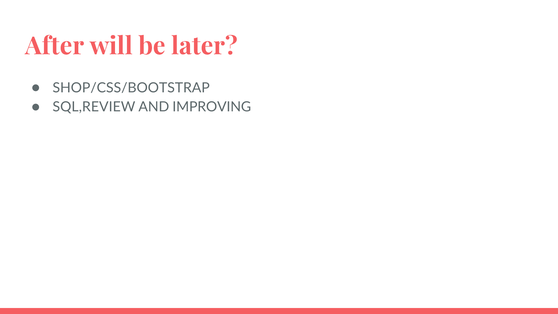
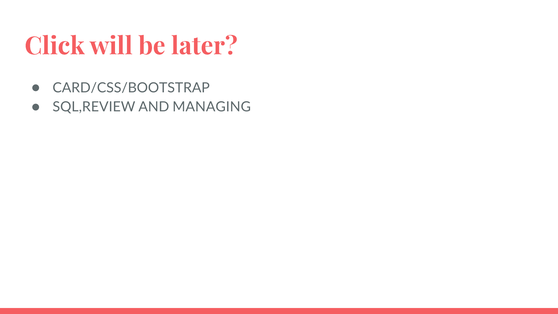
After: After -> Click
SHOP/CSS/BOOTSTRAP: SHOP/CSS/BOOTSTRAP -> CARD/CSS/BOOTSTRAP
IMPROVING: IMPROVING -> MANAGING
